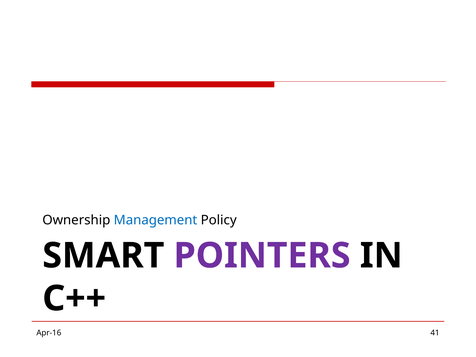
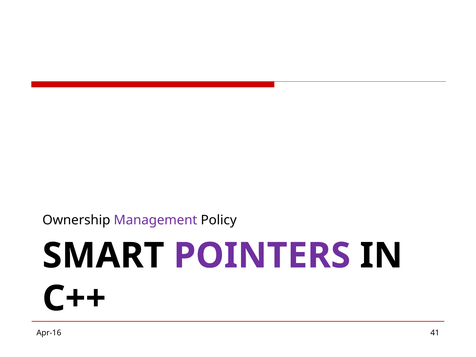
Management colour: blue -> purple
